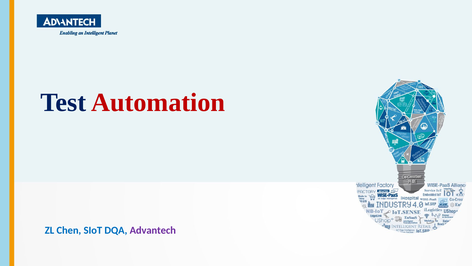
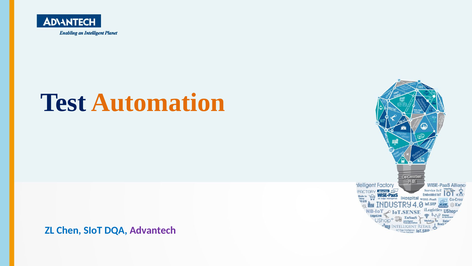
Automation colour: red -> orange
